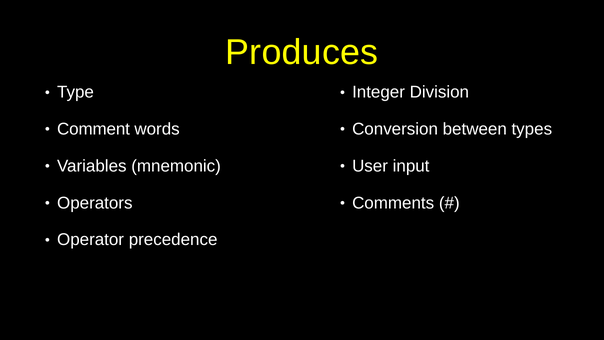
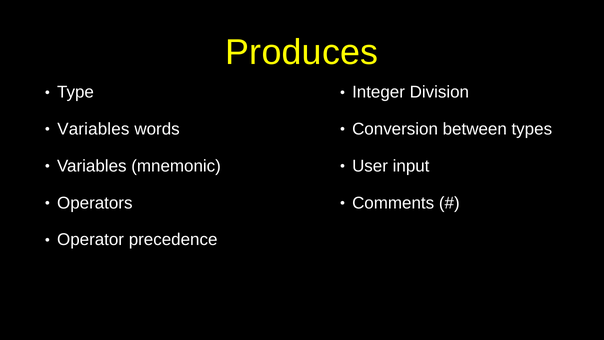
Comment at (93, 129): Comment -> Variables
